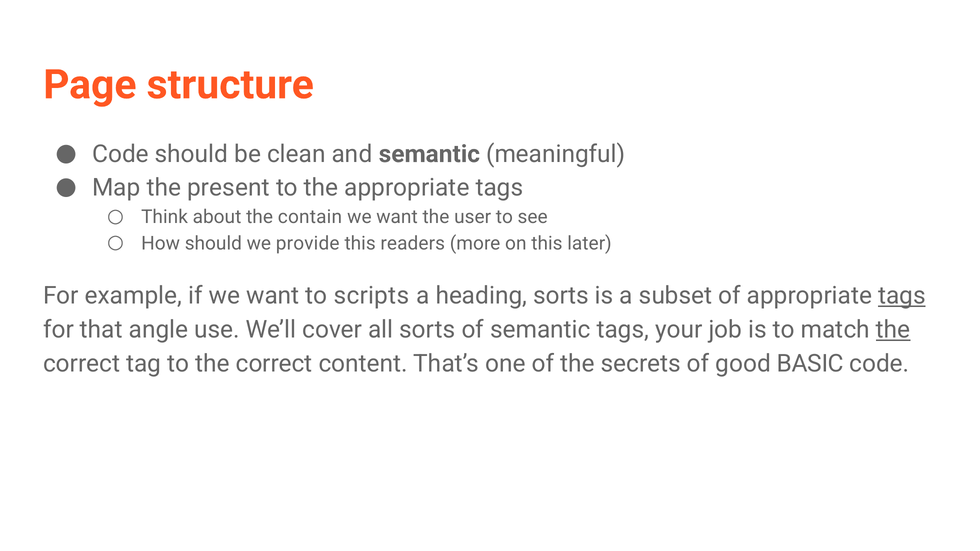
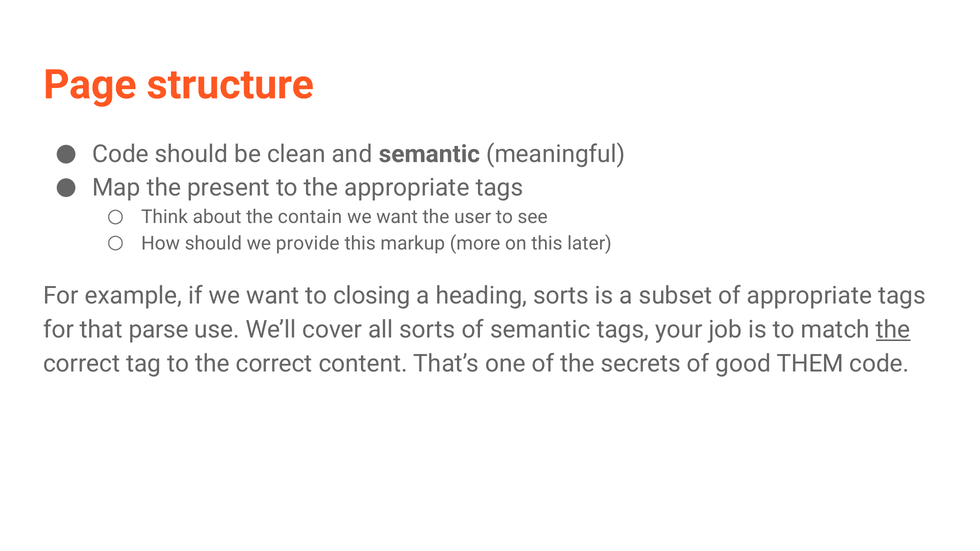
readers: readers -> markup
scripts: scripts -> closing
tags at (902, 296) underline: present -> none
angle: angle -> parse
BASIC: BASIC -> THEM
